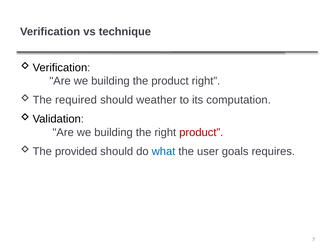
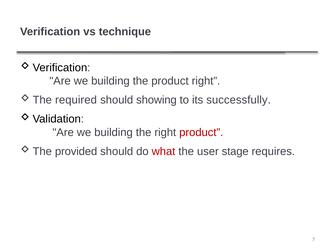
weather: weather -> showing
computation: computation -> successfully
what colour: blue -> red
goals: goals -> stage
